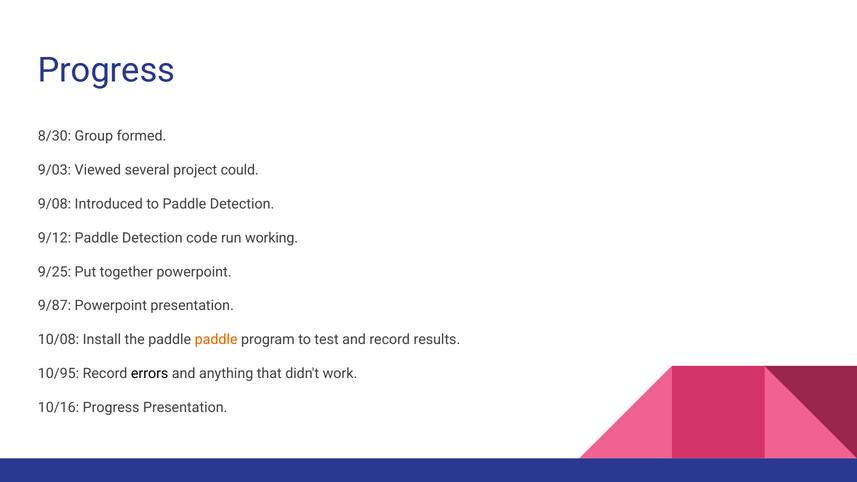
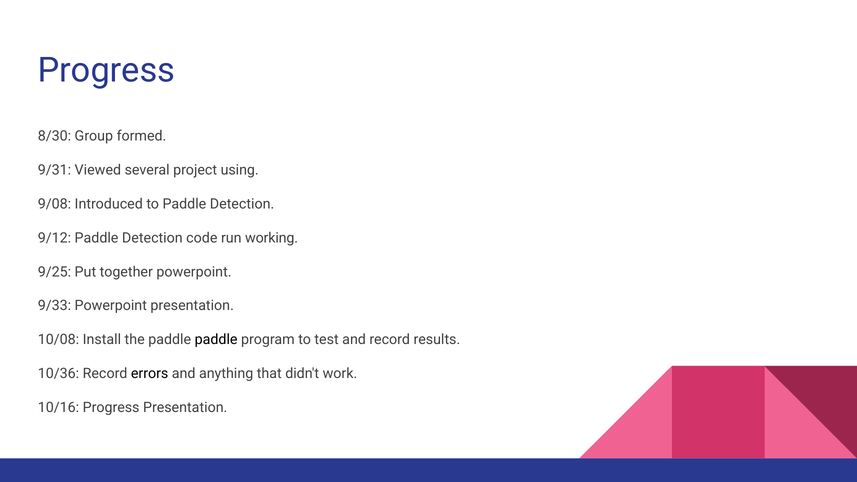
9/03: 9/03 -> 9/31
could: could -> using
9/87: 9/87 -> 9/33
paddle at (216, 340) colour: orange -> black
10/95: 10/95 -> 10/36
